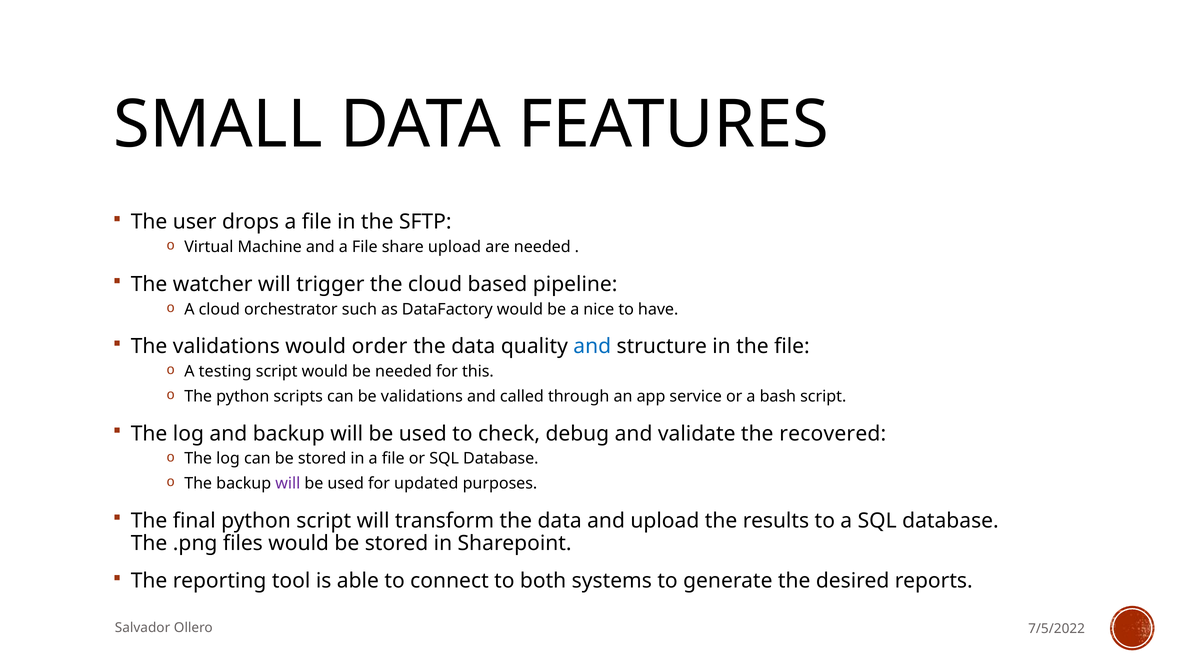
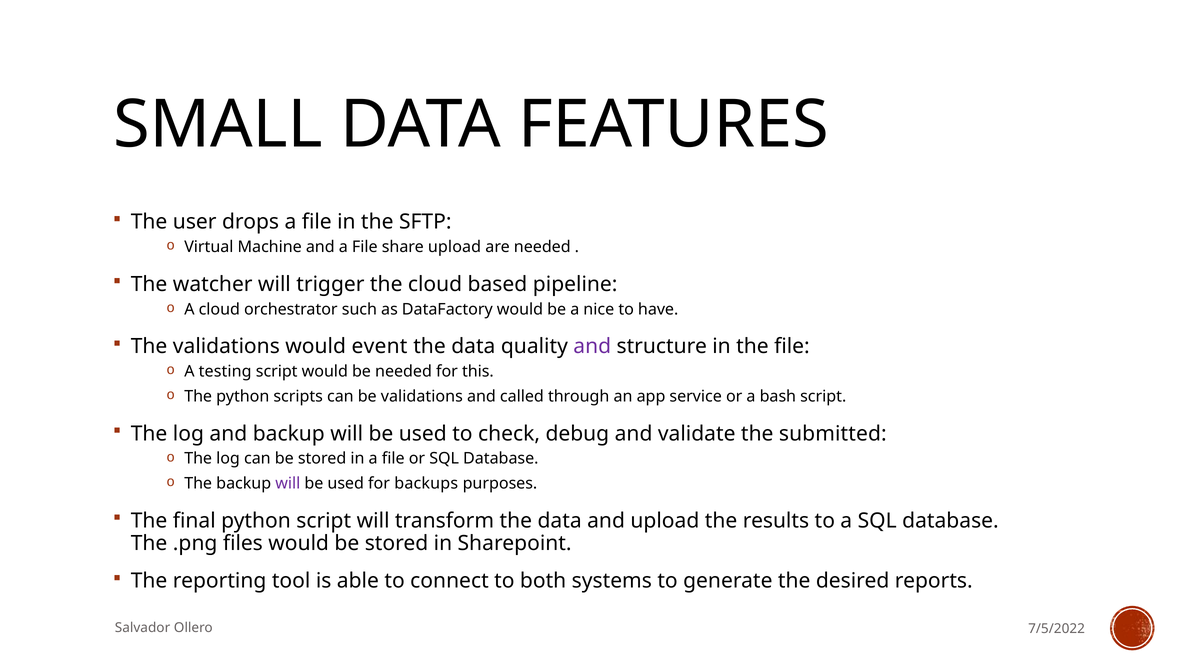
order: order -> event
and at (592, 347) colour: blue -> purple
recovered: recovered -> submitted
updated: updated -> backups
